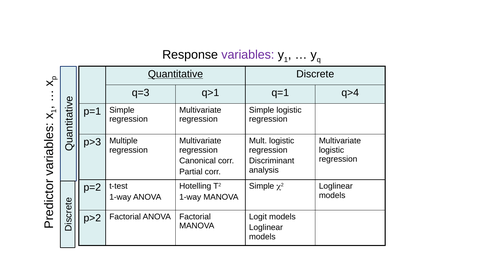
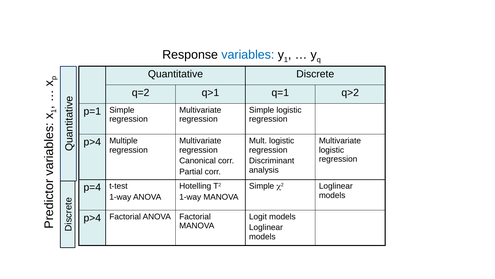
variables colour: purple -> blue
Quantitative underline: present -> none
q=3: q=3 -> q=2
q>4: q>4 -> q>2
p>3 at (92, 142): p>3 -> p>4
p=2: p=2 -> p=4
p>2 at (92, 218): p>2 -> p>4
